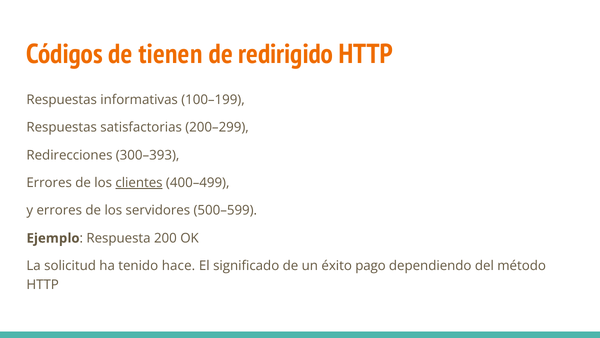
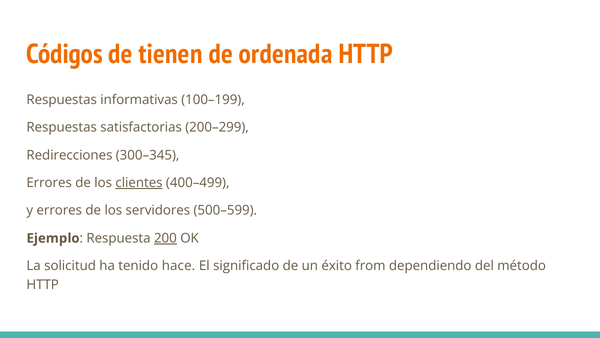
redirigido: redirigido -> ordenada
300–393: 300–393 -> 300–345
200 underline: none -> present
pago: pago -> from
